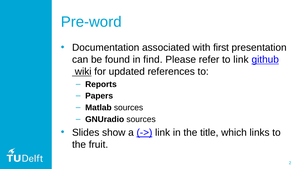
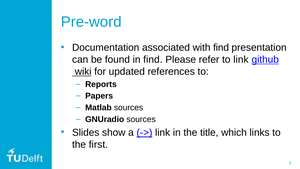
with first: first -> find
fruit: fruit -> first
